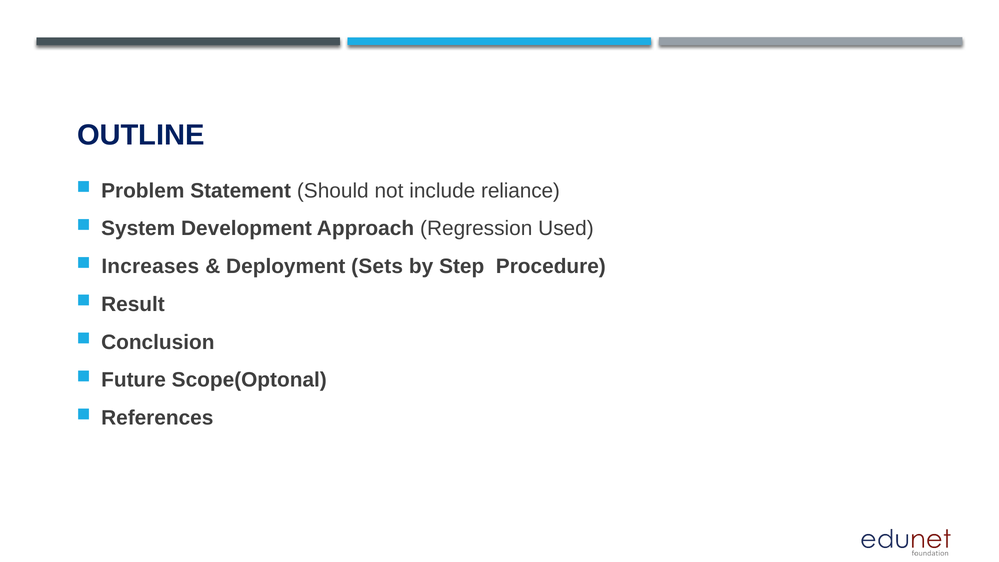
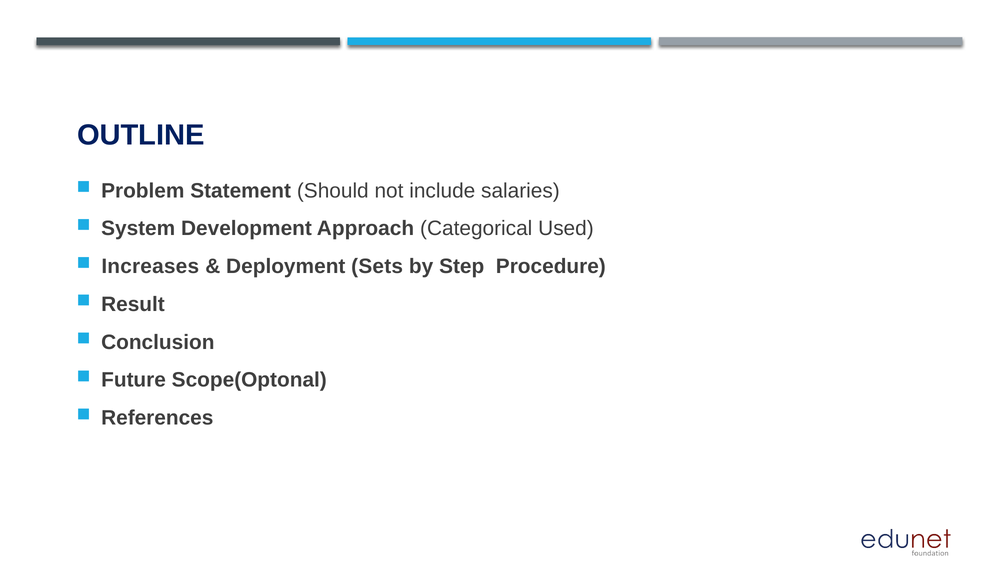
reliance: reliance -> salaries
Regression: Regression -> Categorical
